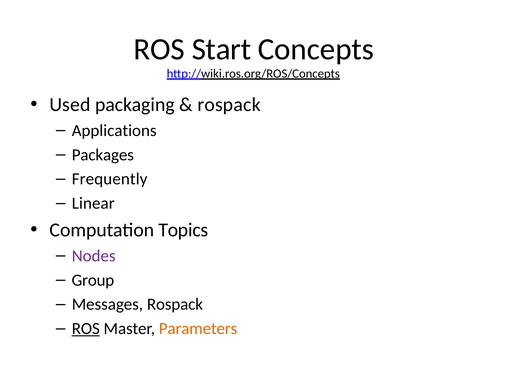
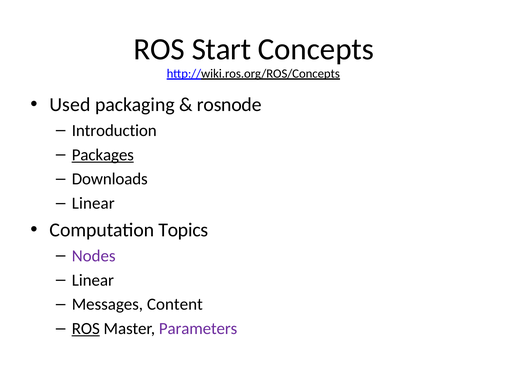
rospack at (229, 105): rospack -> rosnode
Applications: Applications -> Introduction
Packages underline: none -> present
Frequently: Frequently -> Downloads
Group at (93, 280): Group -> Linear
Messages Rospack: Rospack -> Content
Parameters colour: orange -> purple
